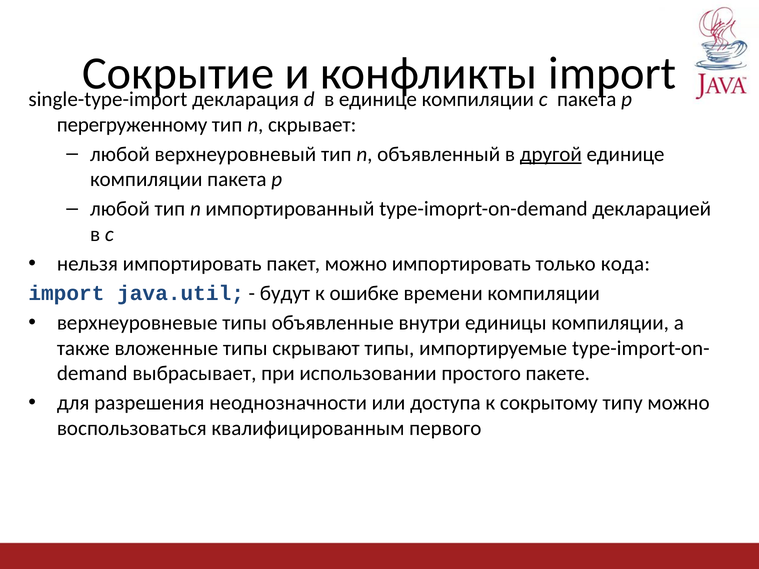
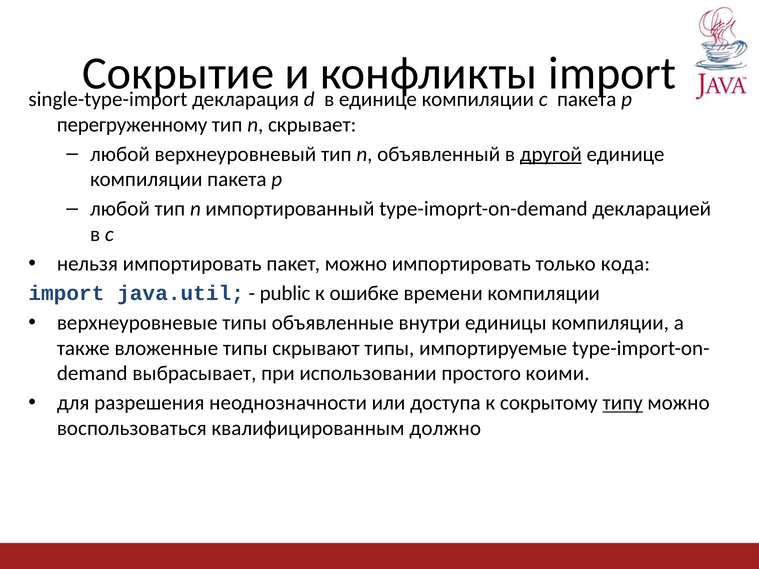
будут: будут -> public
пакете: пакете -> коими
типу underline: none -> present
первого: первого -> должно
